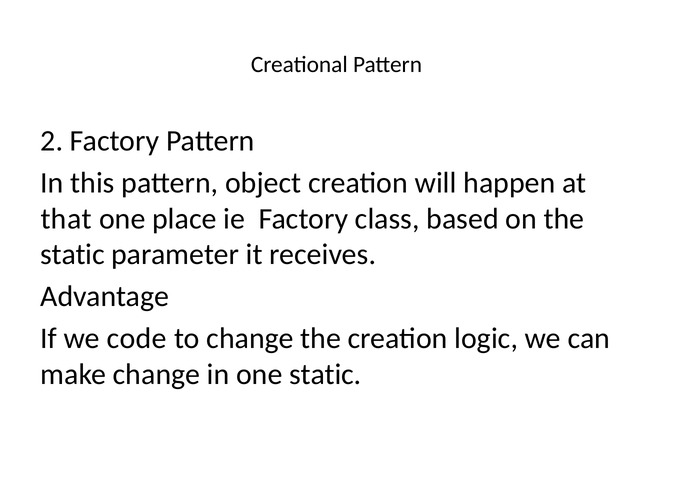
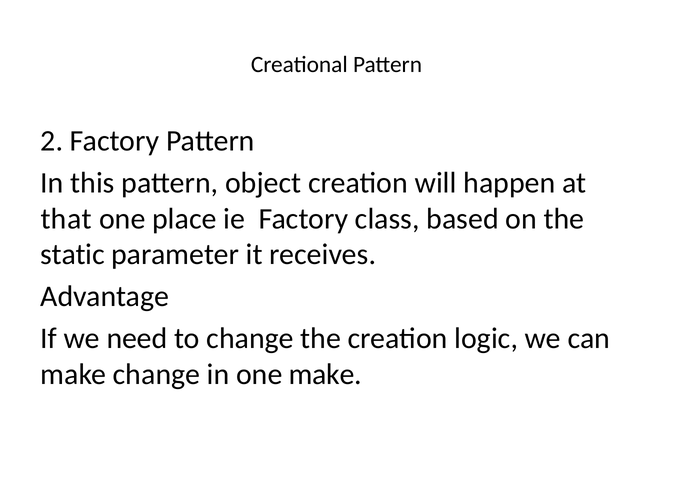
code: code -> need
one static: static -> make
